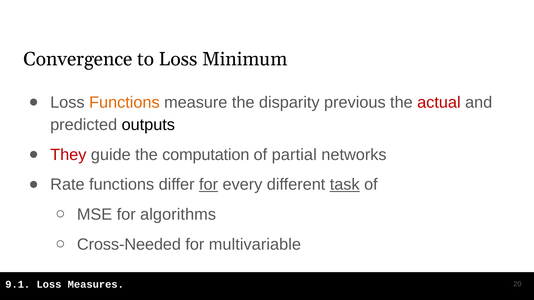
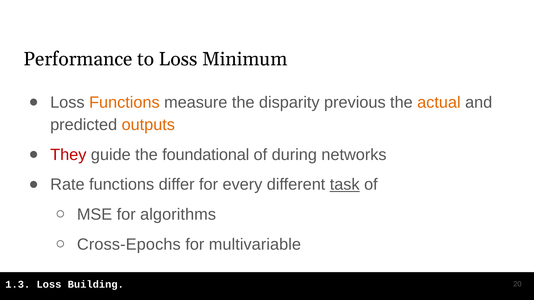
Convergence: Convergence -> Performance
actual colour: red -> orange
outputs colour: black -> orange
computation: computation -> foundational
partial: partial -> during
for at (209, 185) underline: present -> none
Cross-Needed: Cross-Needed -> Cross-Epochs
9.1: 9.1 -> 1.3
Measures: Measures -> Building
